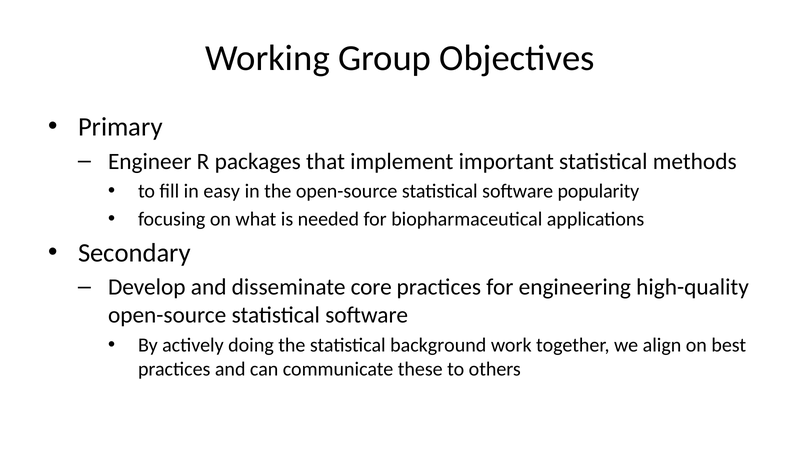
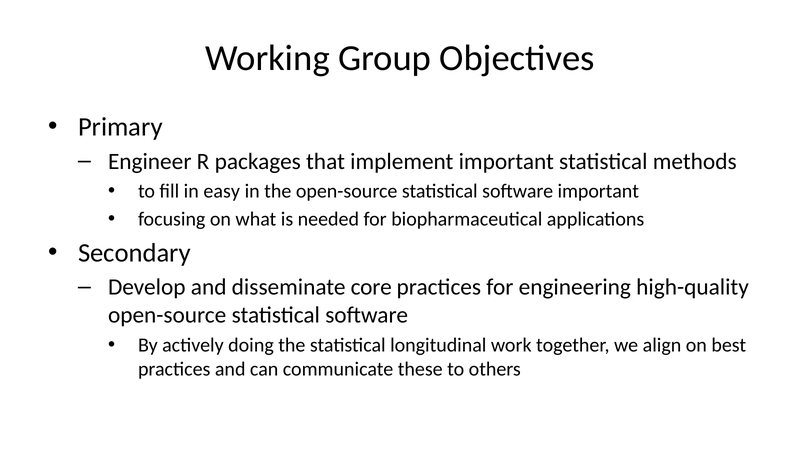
software popularity: popularity -> important
background: background -> longitudinal
